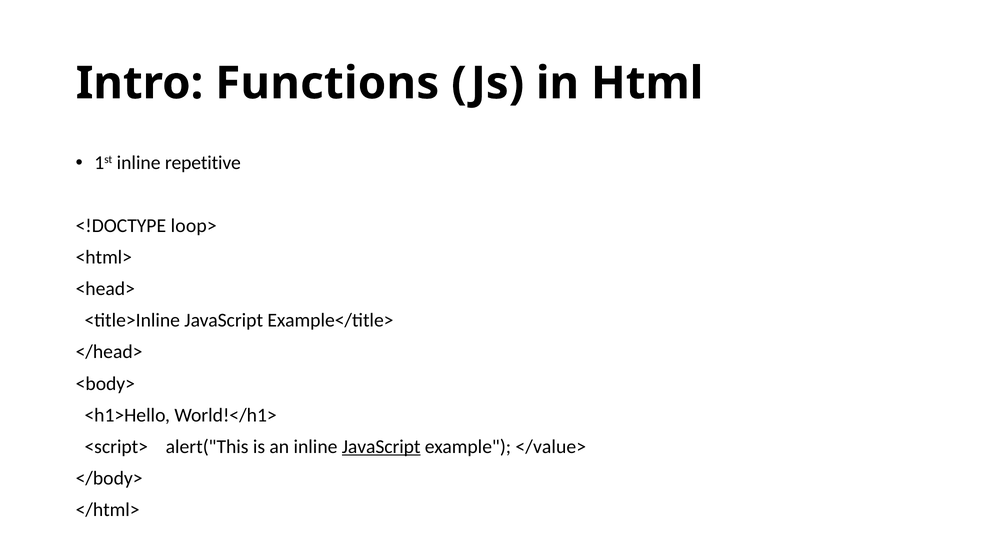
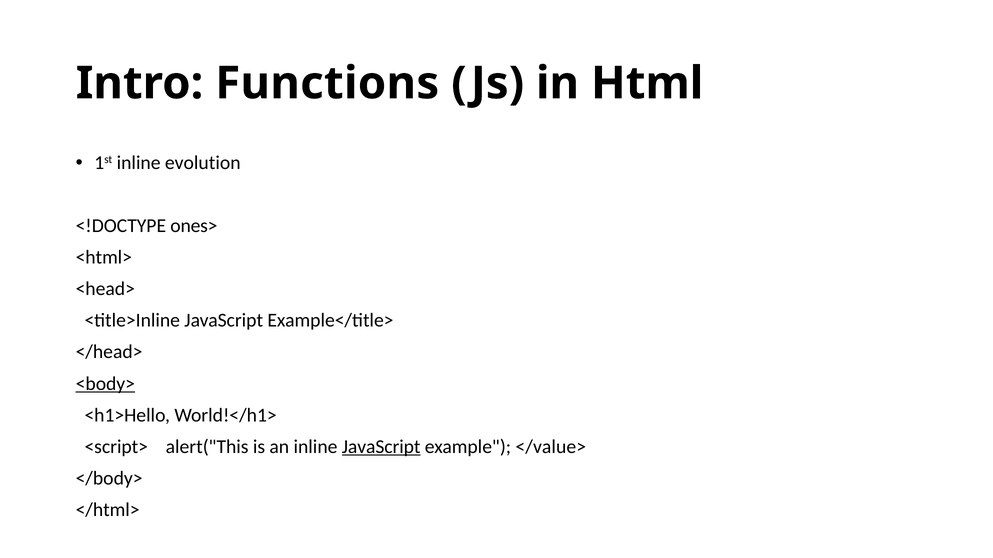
repetitive: repetitive -> evolution
loop>: loop> -> ones>
<body> underline: none -> present
